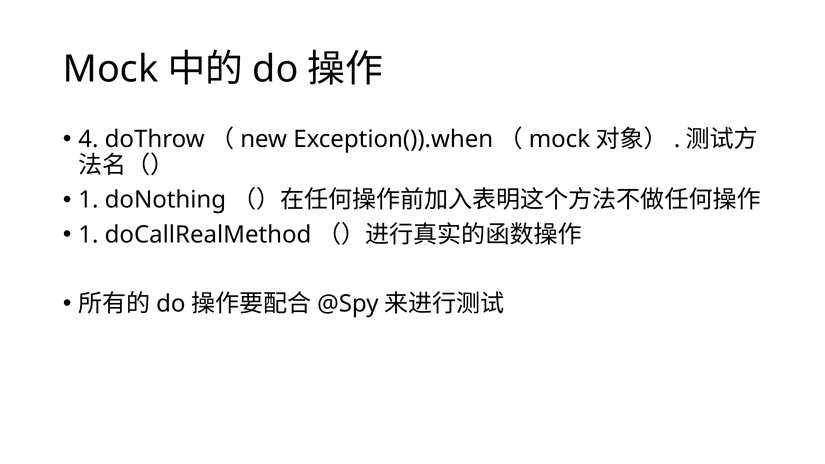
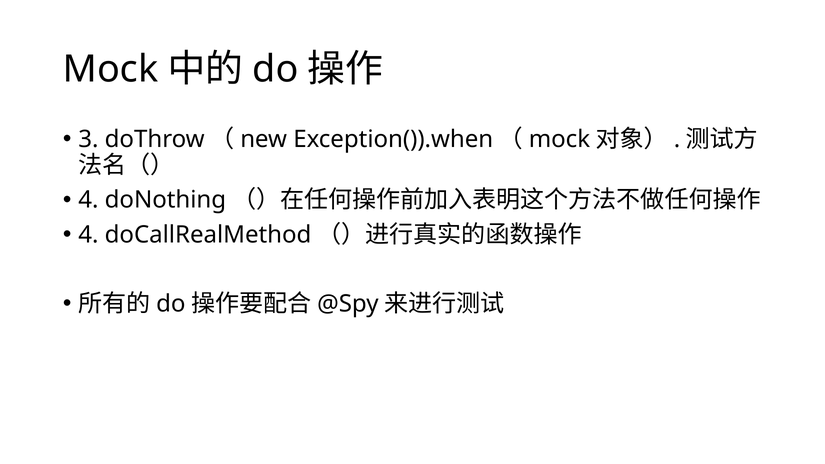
4: 4 -> 3
1 at (88, 200): 1 -> 4
1 at (88, 235): 1 -> 4
